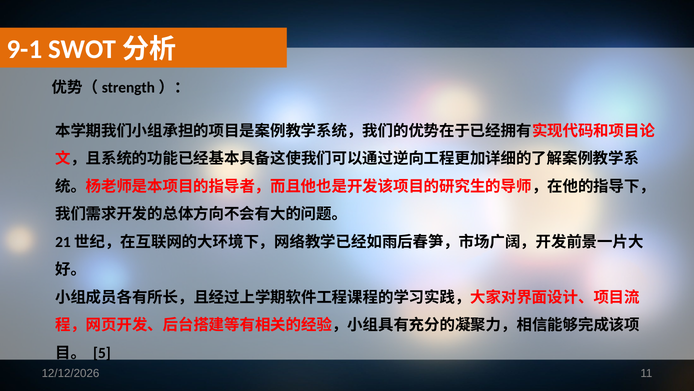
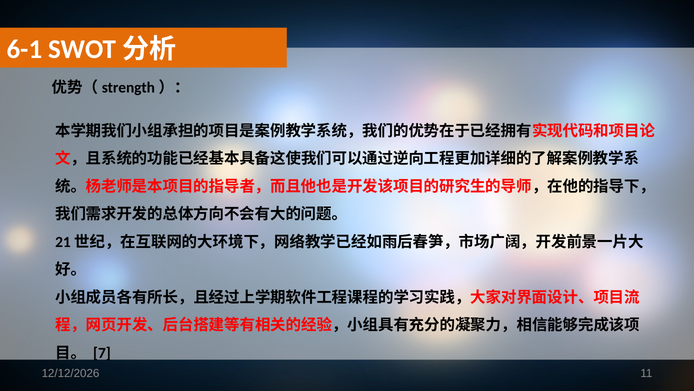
9-1: 9-1 -> 6-1
5: 5 -> 7
